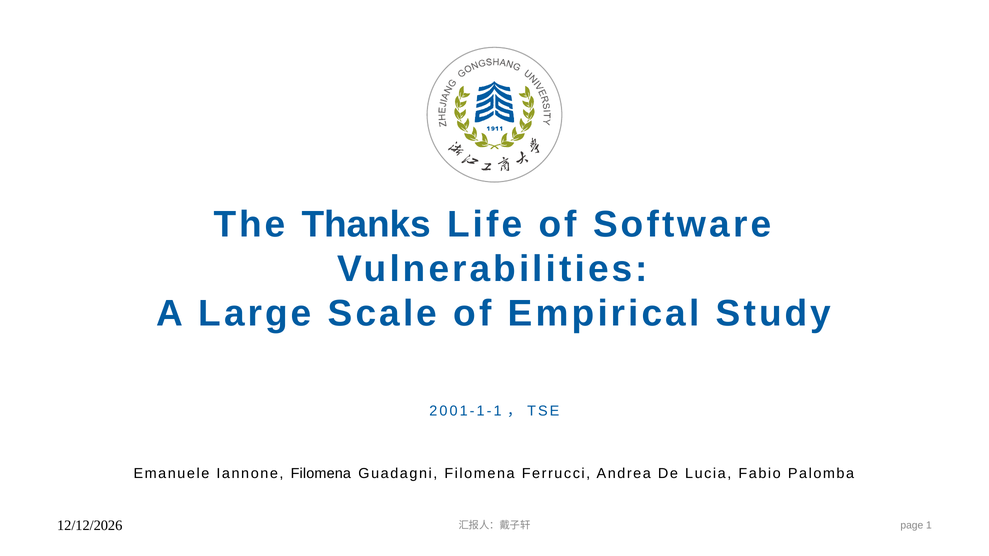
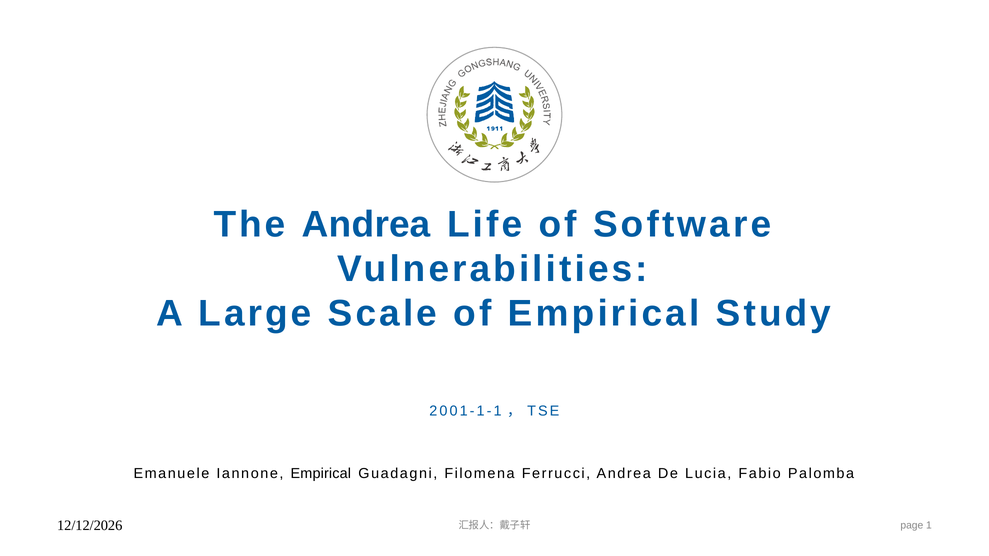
The Thanks: Thanks -> Andrea
Iannone Filomena: Filomena -> Empirical
